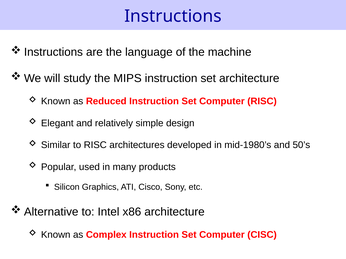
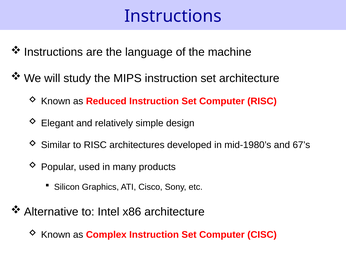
50’s: 50’s -> 67’s
